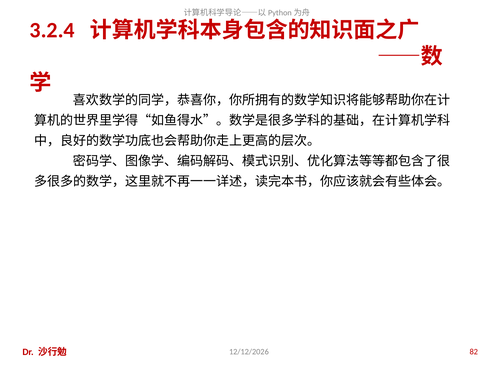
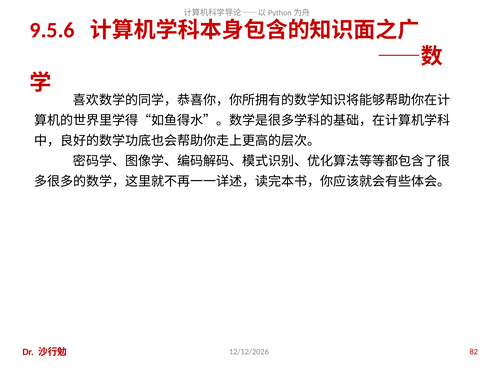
3.2.4: 3.2.4 -> 9.5.6
